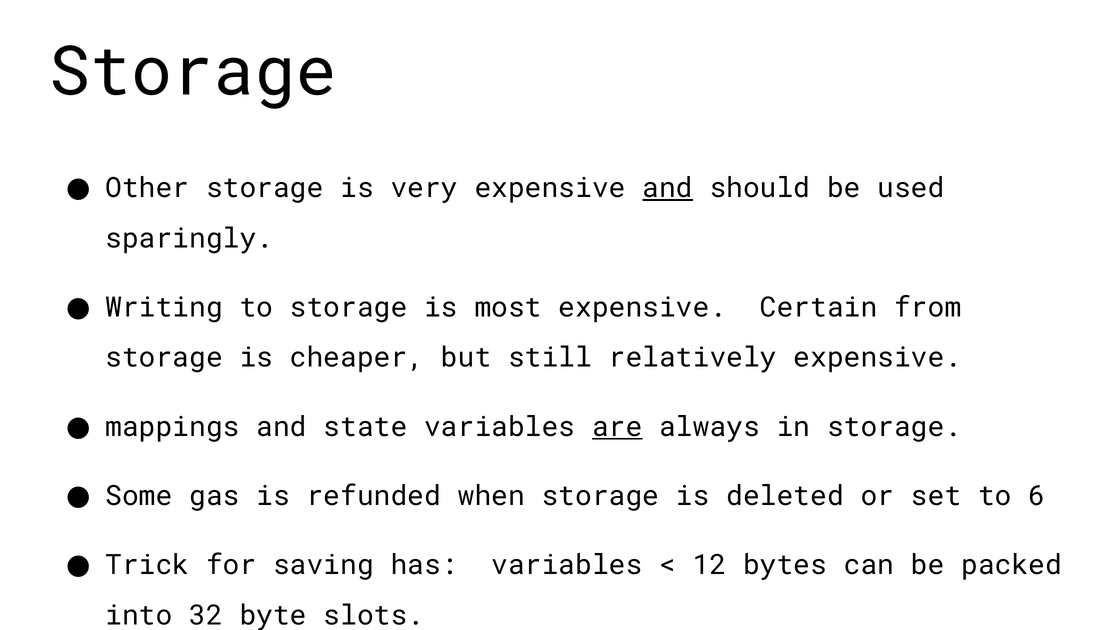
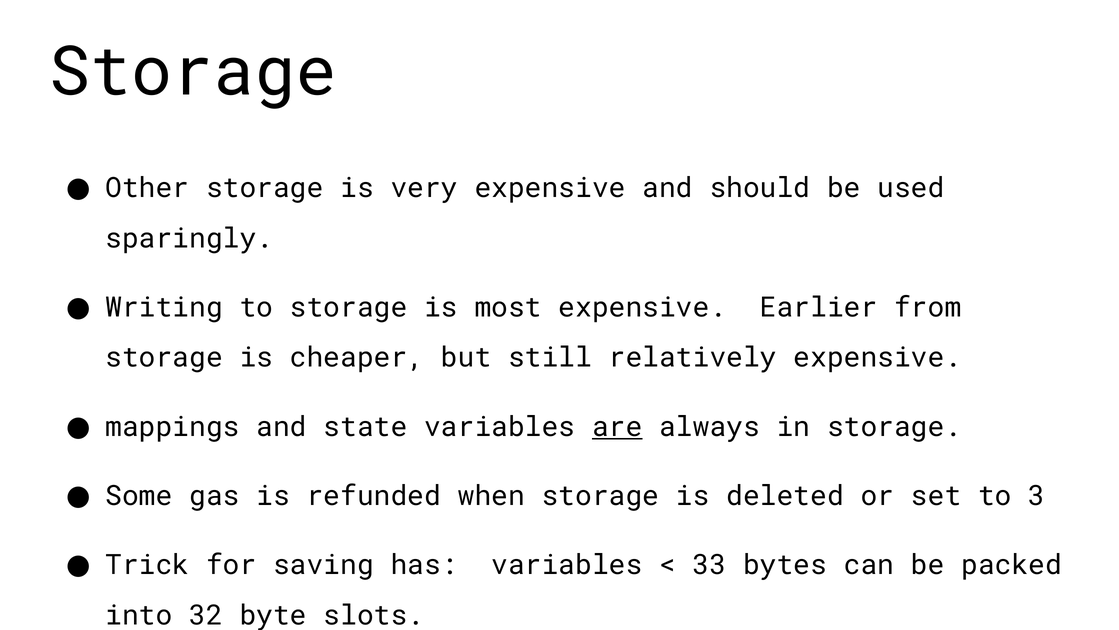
and at (668, 188) underline: present -> none
Certain: Certain -> Earlier
6: 6 -> 3
12: 12 -> 33
